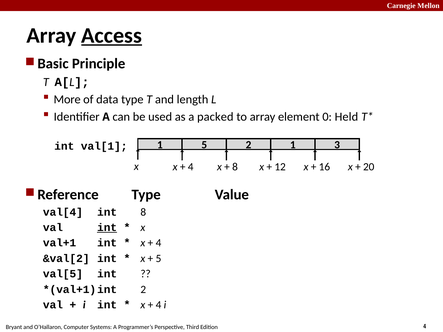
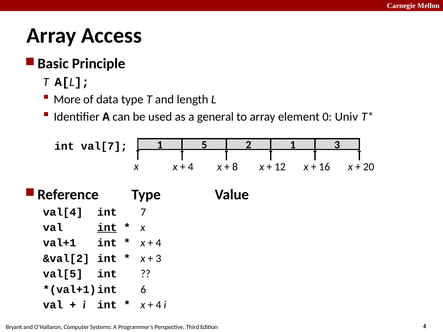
Access underline: present -> none
packed: packed -> general
Held: Held -> Univ
val[1: val[1 -> val[7
int 8: 8 -> 7
5 at (158, 259): 5 -> 3
2 at (143, 290): 2 -> 6
